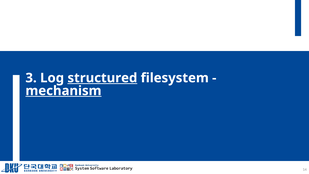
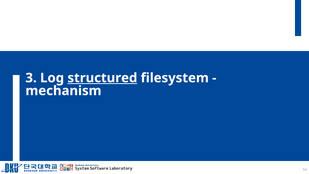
mechanism underline: present -> none
